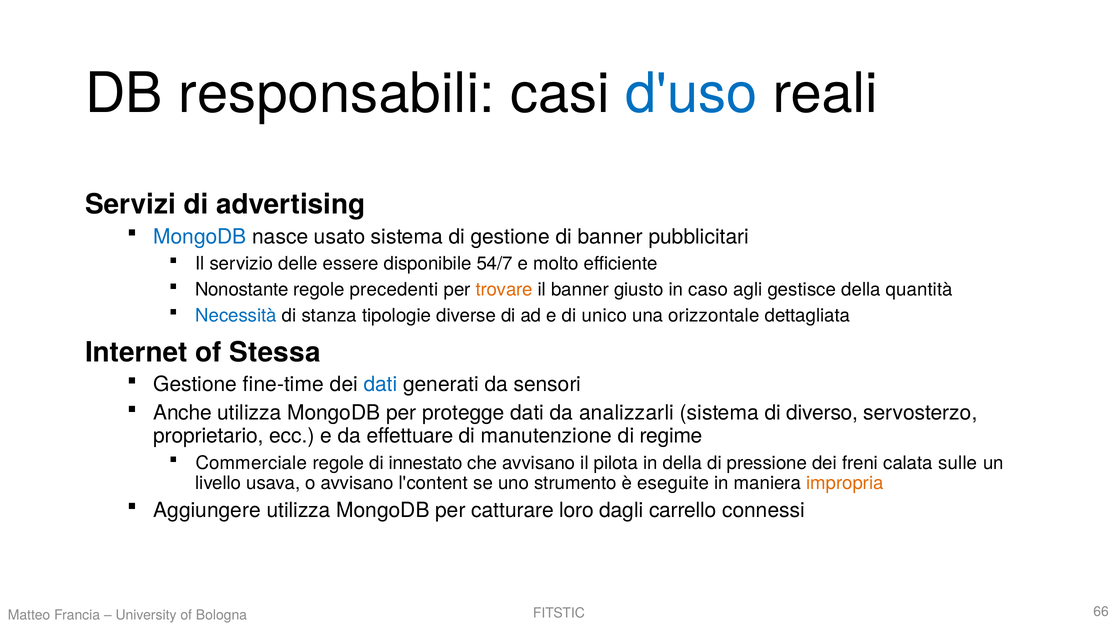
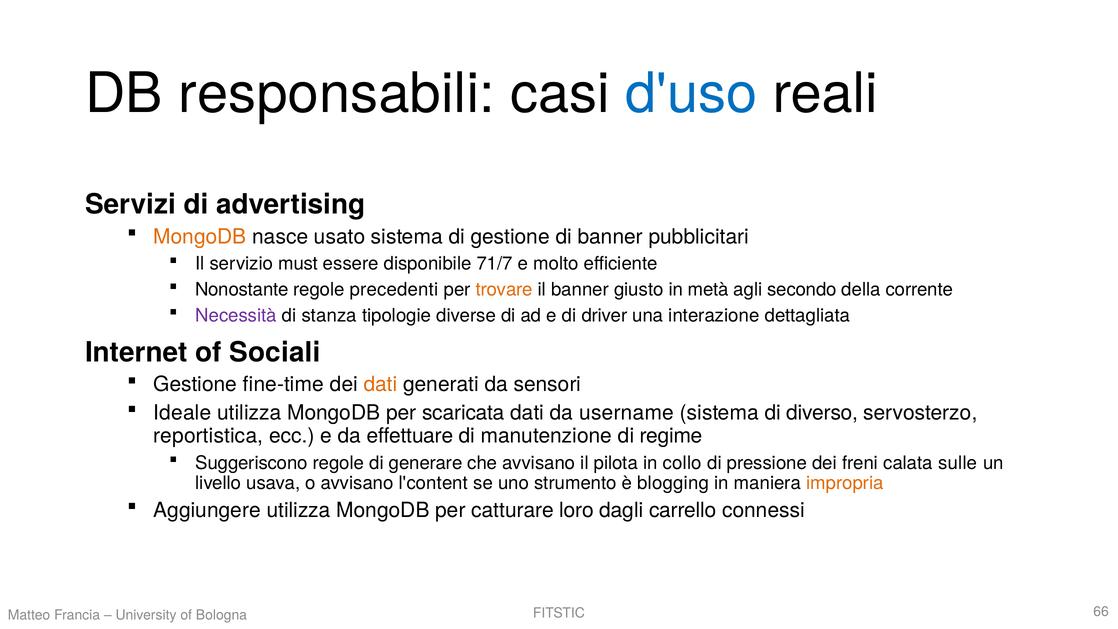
MongoDB at (200, 237) colour: blue -> orange
delle: delle -> must
54/7: 54/7 -> 71/7
caso: caso -> metà
gestisce: gestisce -> secondo
quantità: quantità -> corrente
Necessità colour: blue -> purple
unico: unico -> driver
orizzontale: orizzontale -> interazione
Stessa: Stessa -> Sociali
dati at (380, 384) colour: blue -> orange
Anche: Anche -> Ideale
protegge: protegge -> scaricata
analizzarli: analizzarli -> username
proprietario: proprietario -> reportistica
Commerciale: Commerciale -> Suggeriscono
innestato: innestato -> generare
in della: della -> collo
eseguite: eseguite -> blogging
